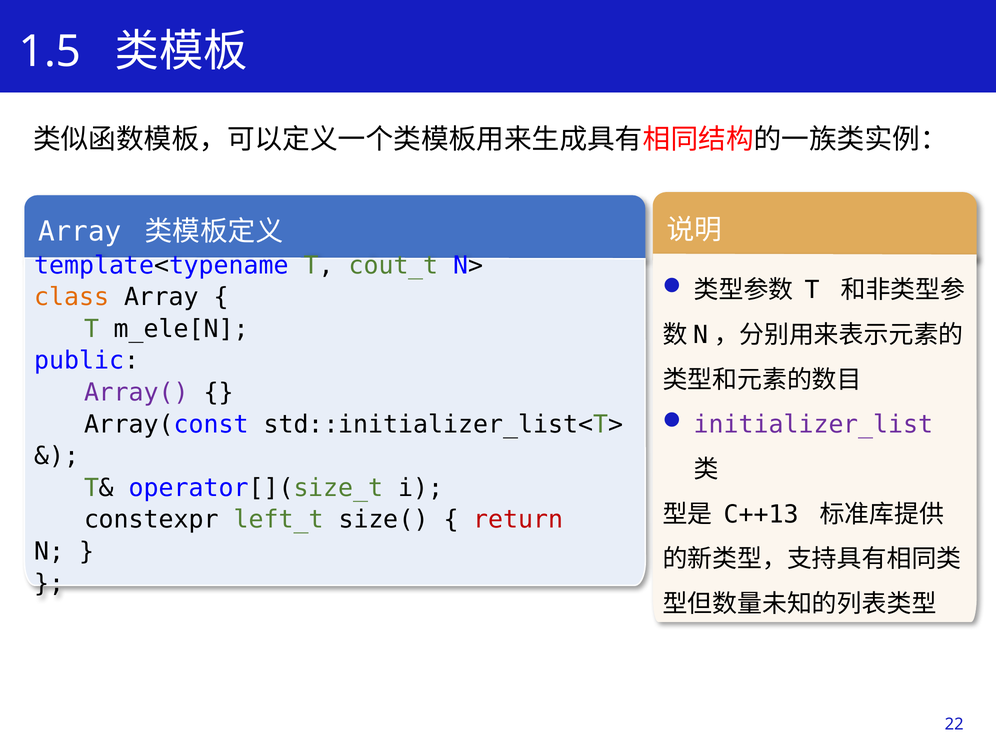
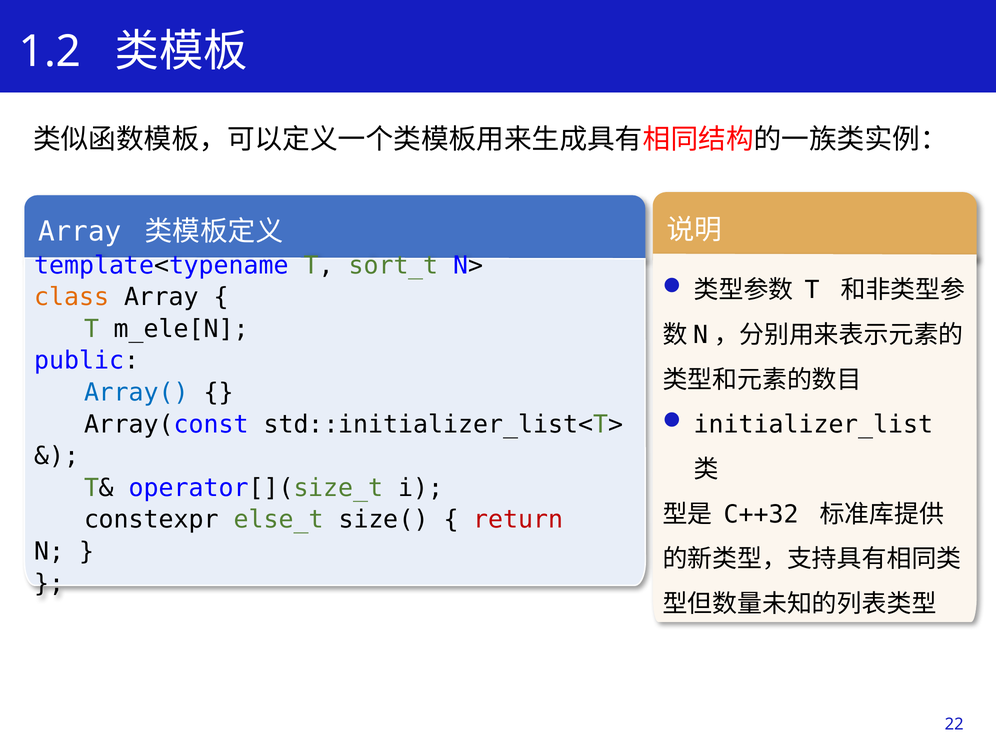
1.5: 1.5 -> 1.2
cout_t: cout_t -> sort_t
Array( colour: purple -> blue
initializer_list colour: purple -> black
C++13: C++13 -> C++32
left_t: left_t -> else_t
